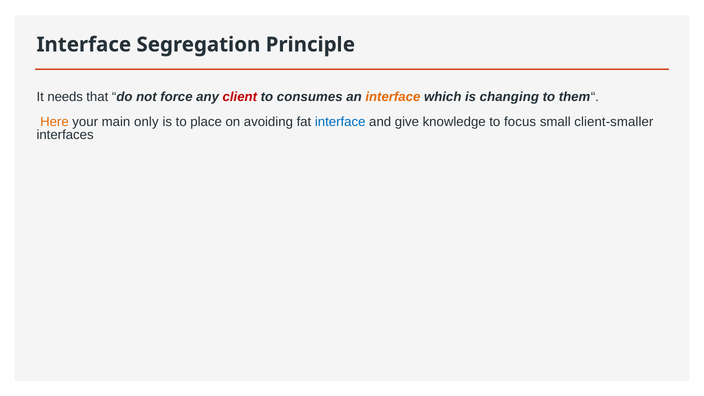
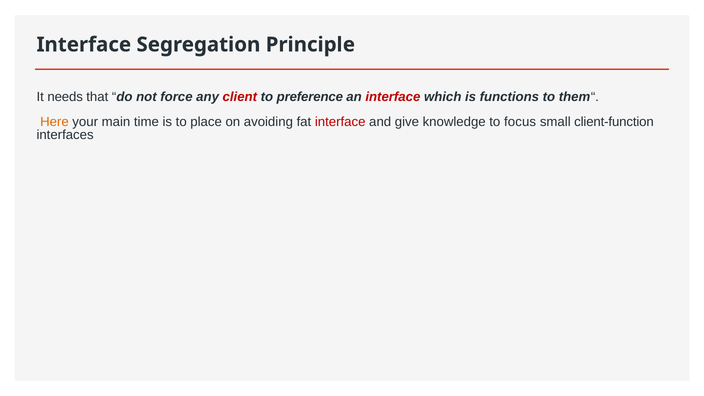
consumes: consumes -> preference
interface at (393, 97) colour: orange -> red
changing: changing -> functions
only: only -> time
interface at (340, 122) colour: blue -> red
client-smaller: client-smaller -> client-function
